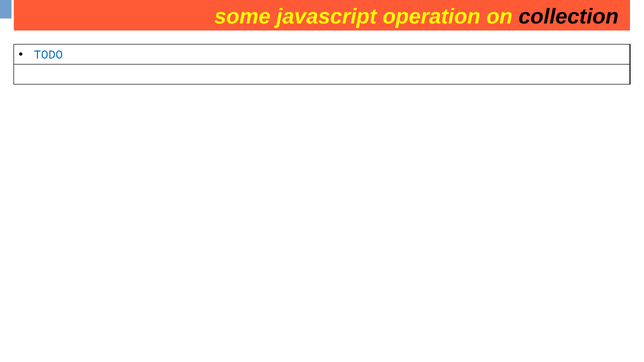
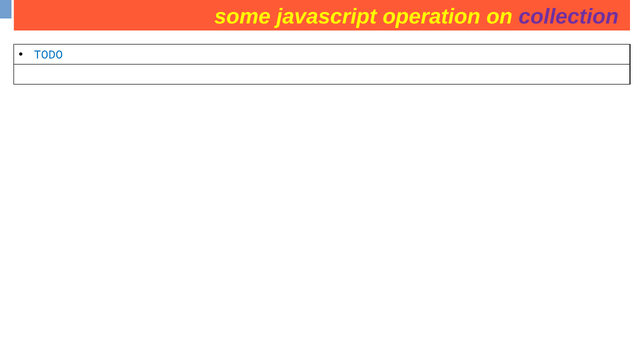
collection at (569, 17) colour: black -> purple
